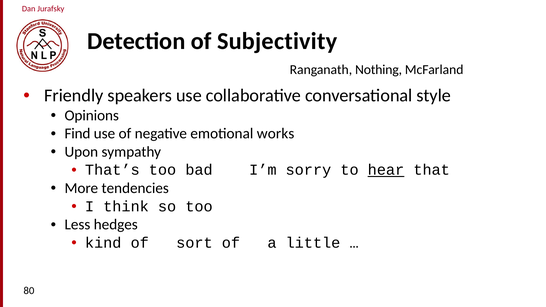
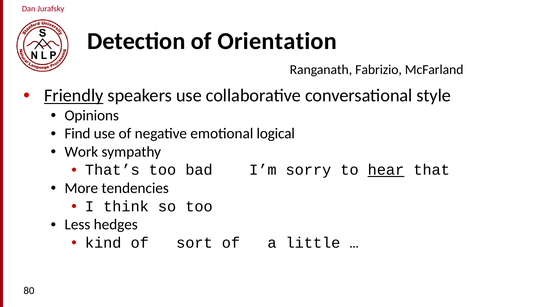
Subjectivity: Subjectivity -> Orientation
Nothing: Nothing -> Fabrizio
Friendly underline: none -> present
works: works -> logical
Upon: Upon -> Work
